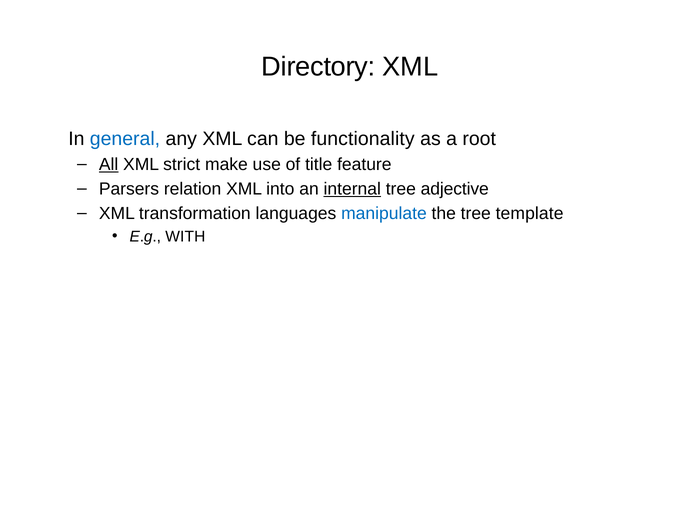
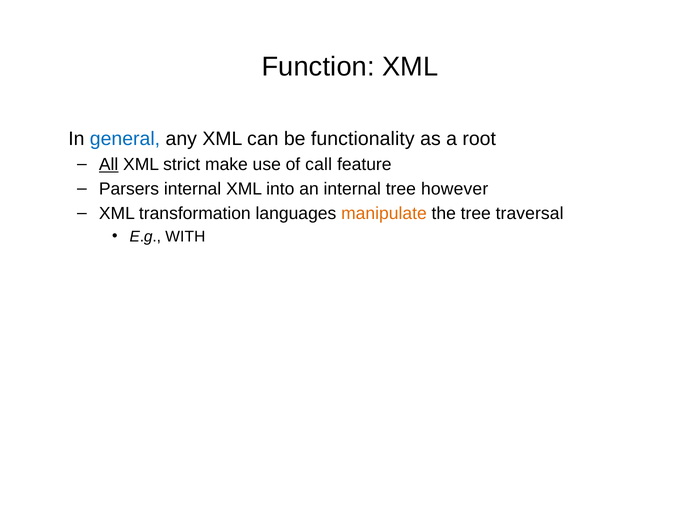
Directory: Directory -> Function
title: title -> call
Parsers relation: relation -> internal
internal at (352, 189) underline: present -> none
adjective: adjective -> however
manipulate colour: blue -> orange
template: template -> traversal
